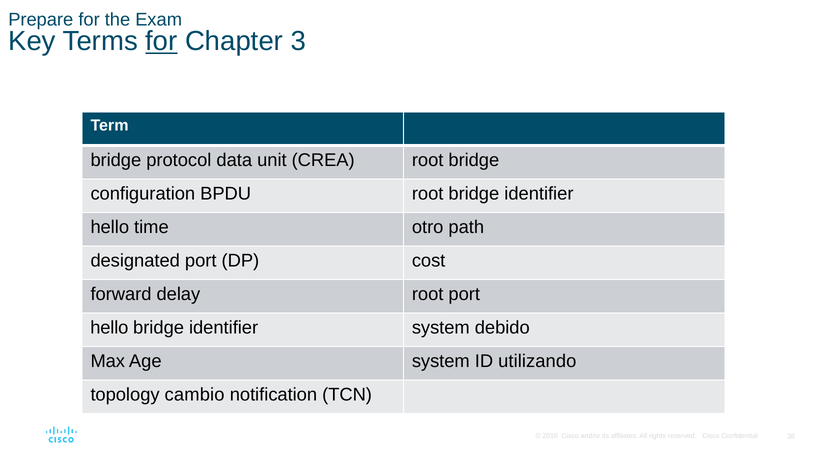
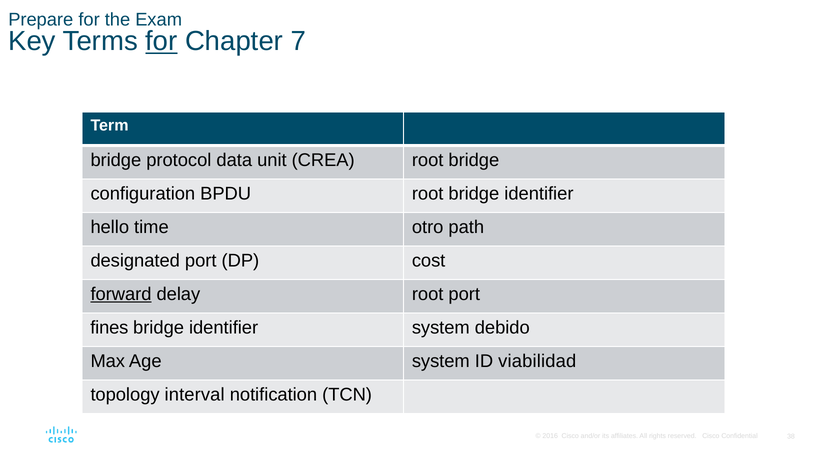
3: 3 -> 7
forward underline: none -> present
hello at (109, 327): hello -> fines
utilizando: utilizando -> viabilidad
cambio: cambio -> interval
